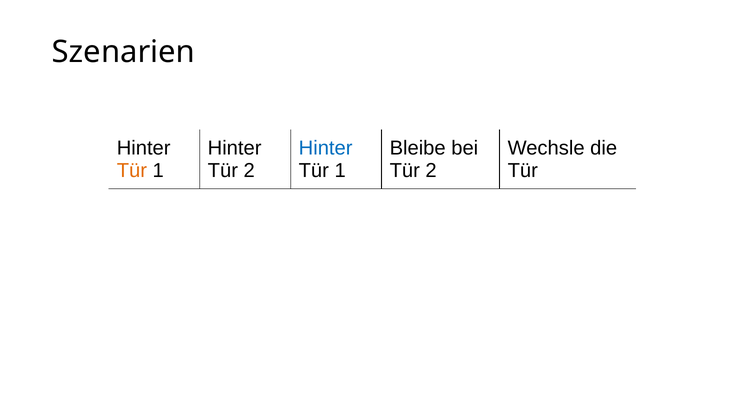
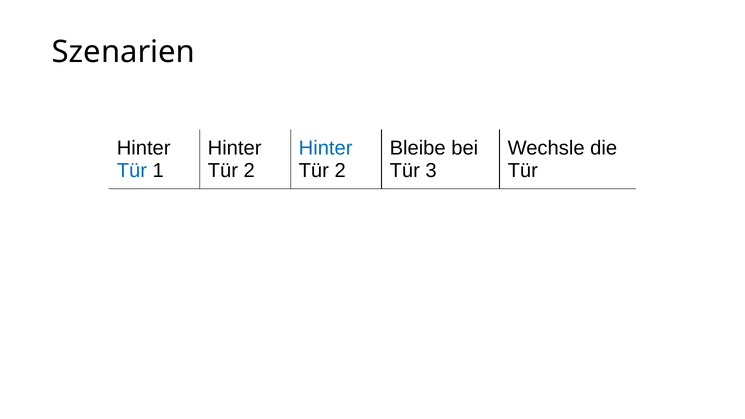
Tür at (132, 171) colour: orange -> blue
1 at (340, 171): 1 -> 2
2 at (431, 171): 2 -> 3
